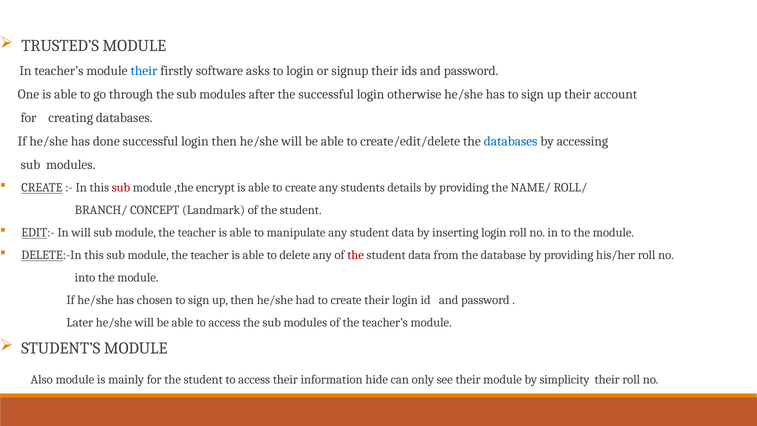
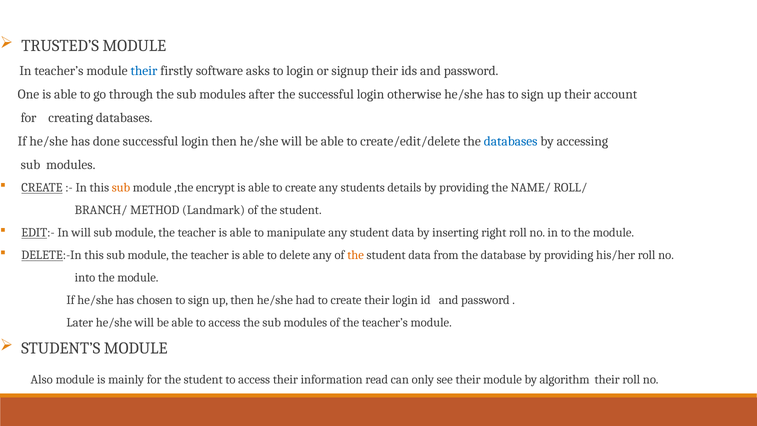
sub at (121, 188) colour: red -> orange
CONCEPT: CONCEPT -> METHOD
inserting login: login -> right
the at (356, 255) colour: red -> orange
hide: hide -> read
simplicity: simplicity -> algorithm
